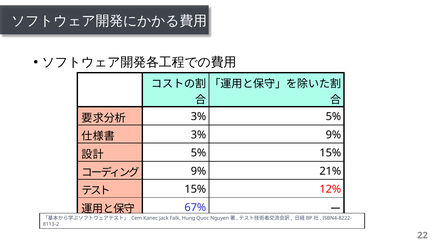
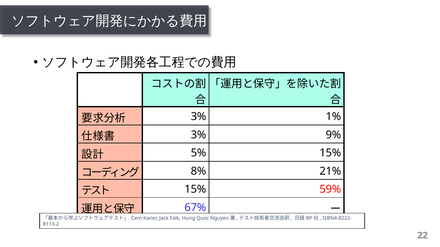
3% 5%: 5% -> 1%
9% at (198, 172): 9% -> 8%
12%: 12% -> 59%
